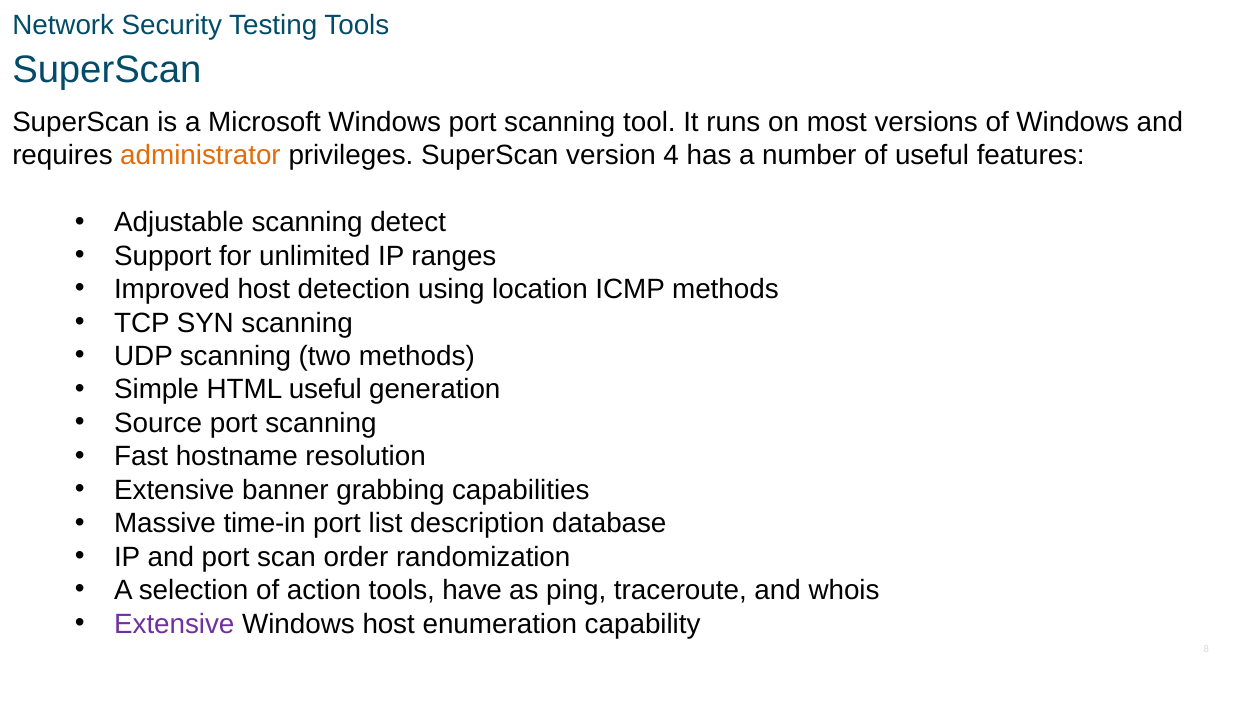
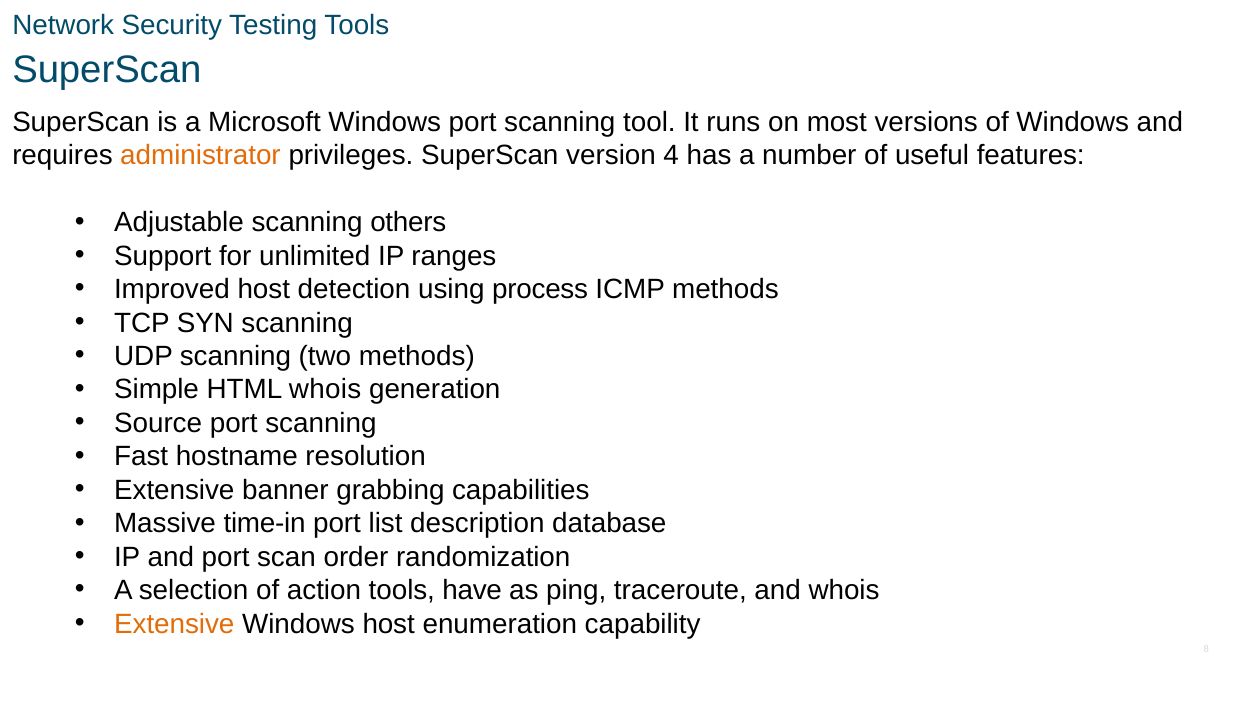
detect: detect -> others
location: location -> process
HTML useful: useful -> whois
Extensive at (174, 623) colour: purple -> orange
